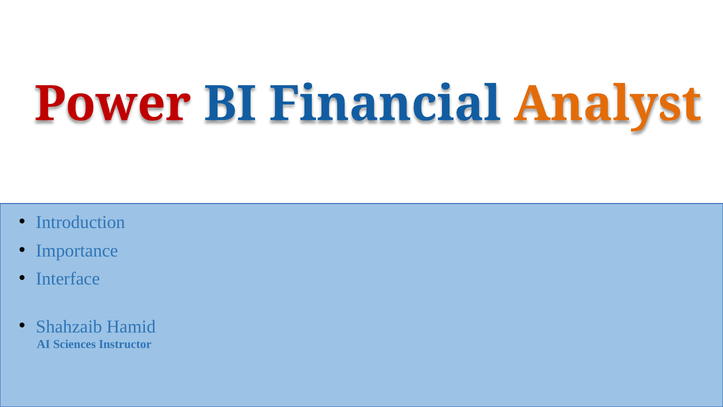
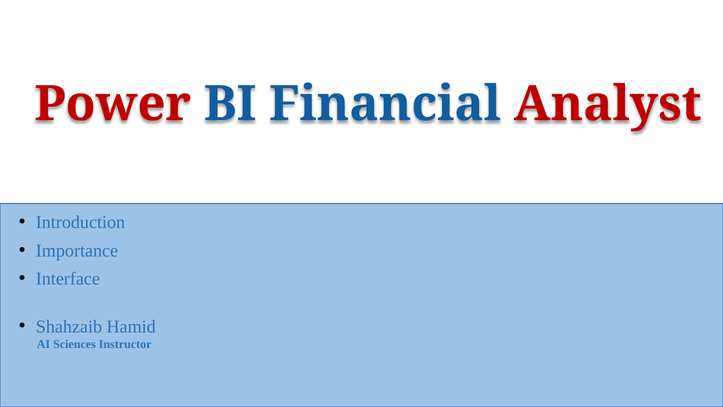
Analyst colour: orange -> red
